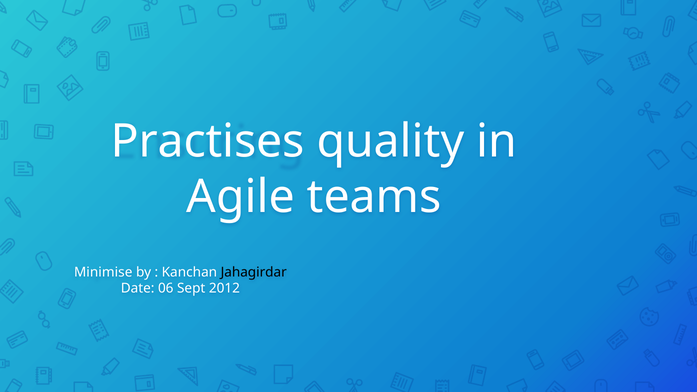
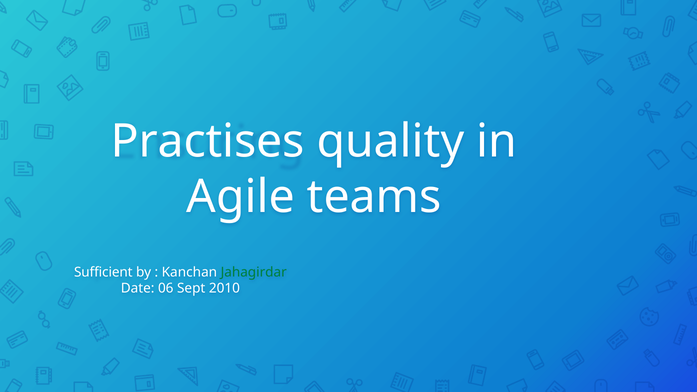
Minimise: Minimise -> Sufficient
Jahagirdar colour: black -> green
2012: 2012 -> 2010
